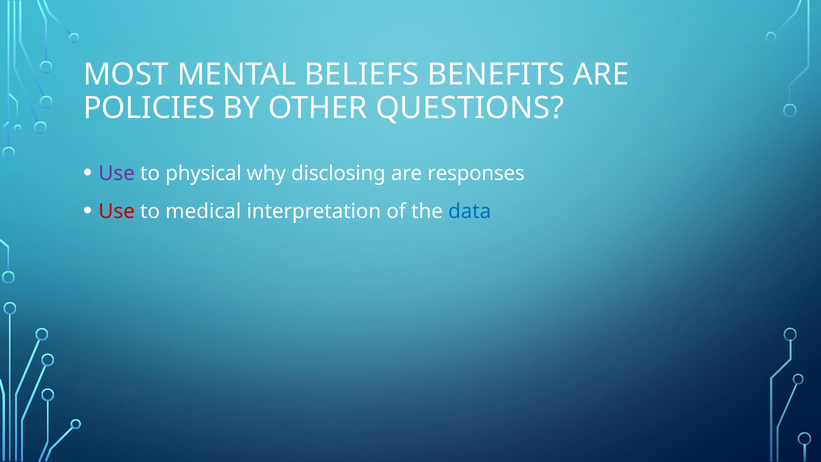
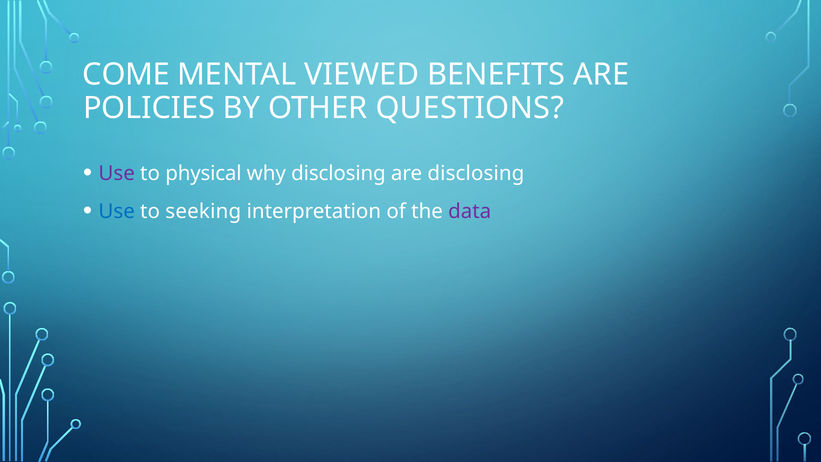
MOST: MOST -> COME
BELIEFS: BELIEFS -> VIEWED
are responses: responses -> disclosing
Use at (117, 211) colour: red -> blue
medical: medical -> seeking
data colour: blue -> purple
